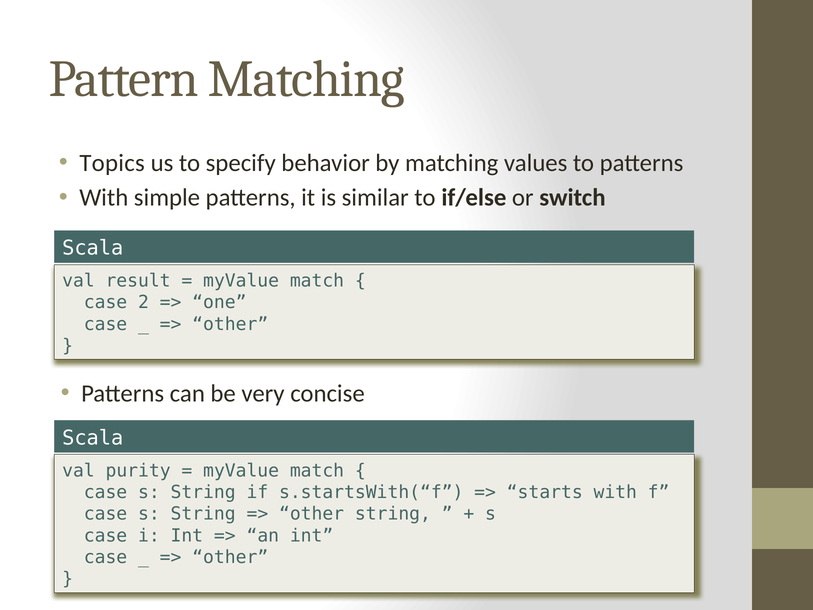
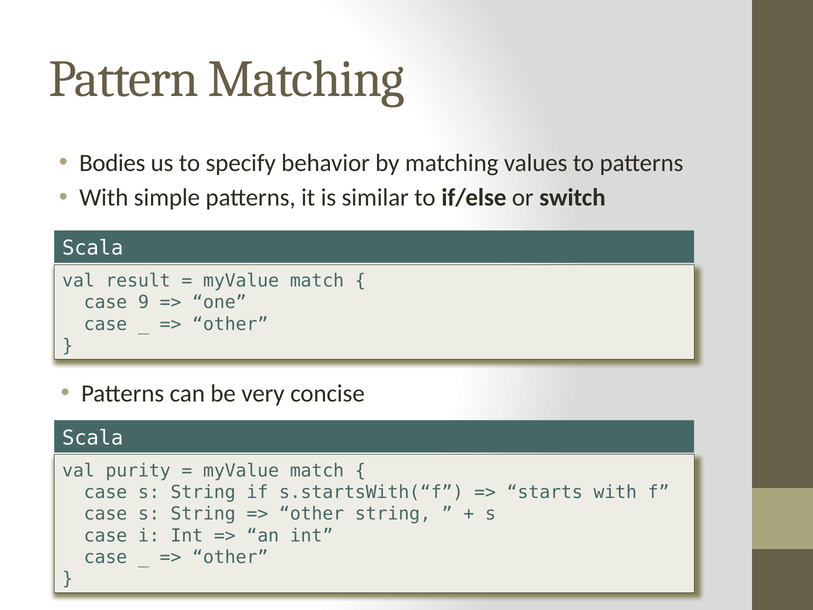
Topics: Topics -> Bodies
2: 2 -> 9
